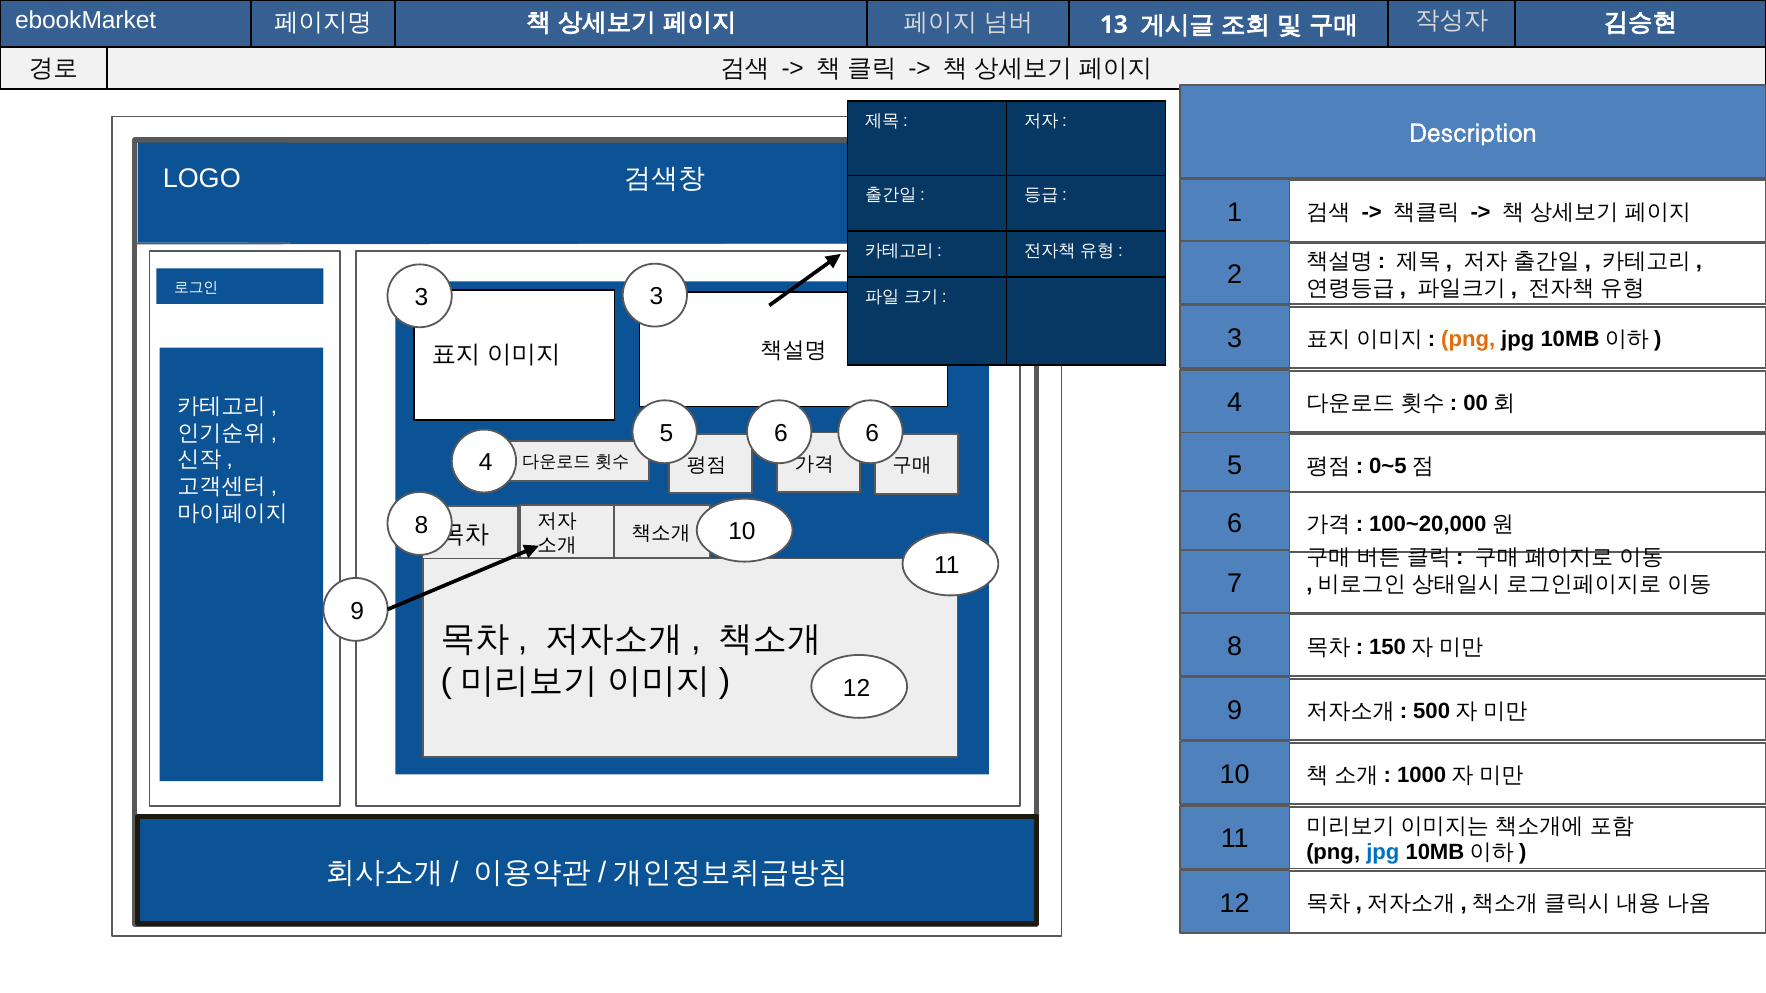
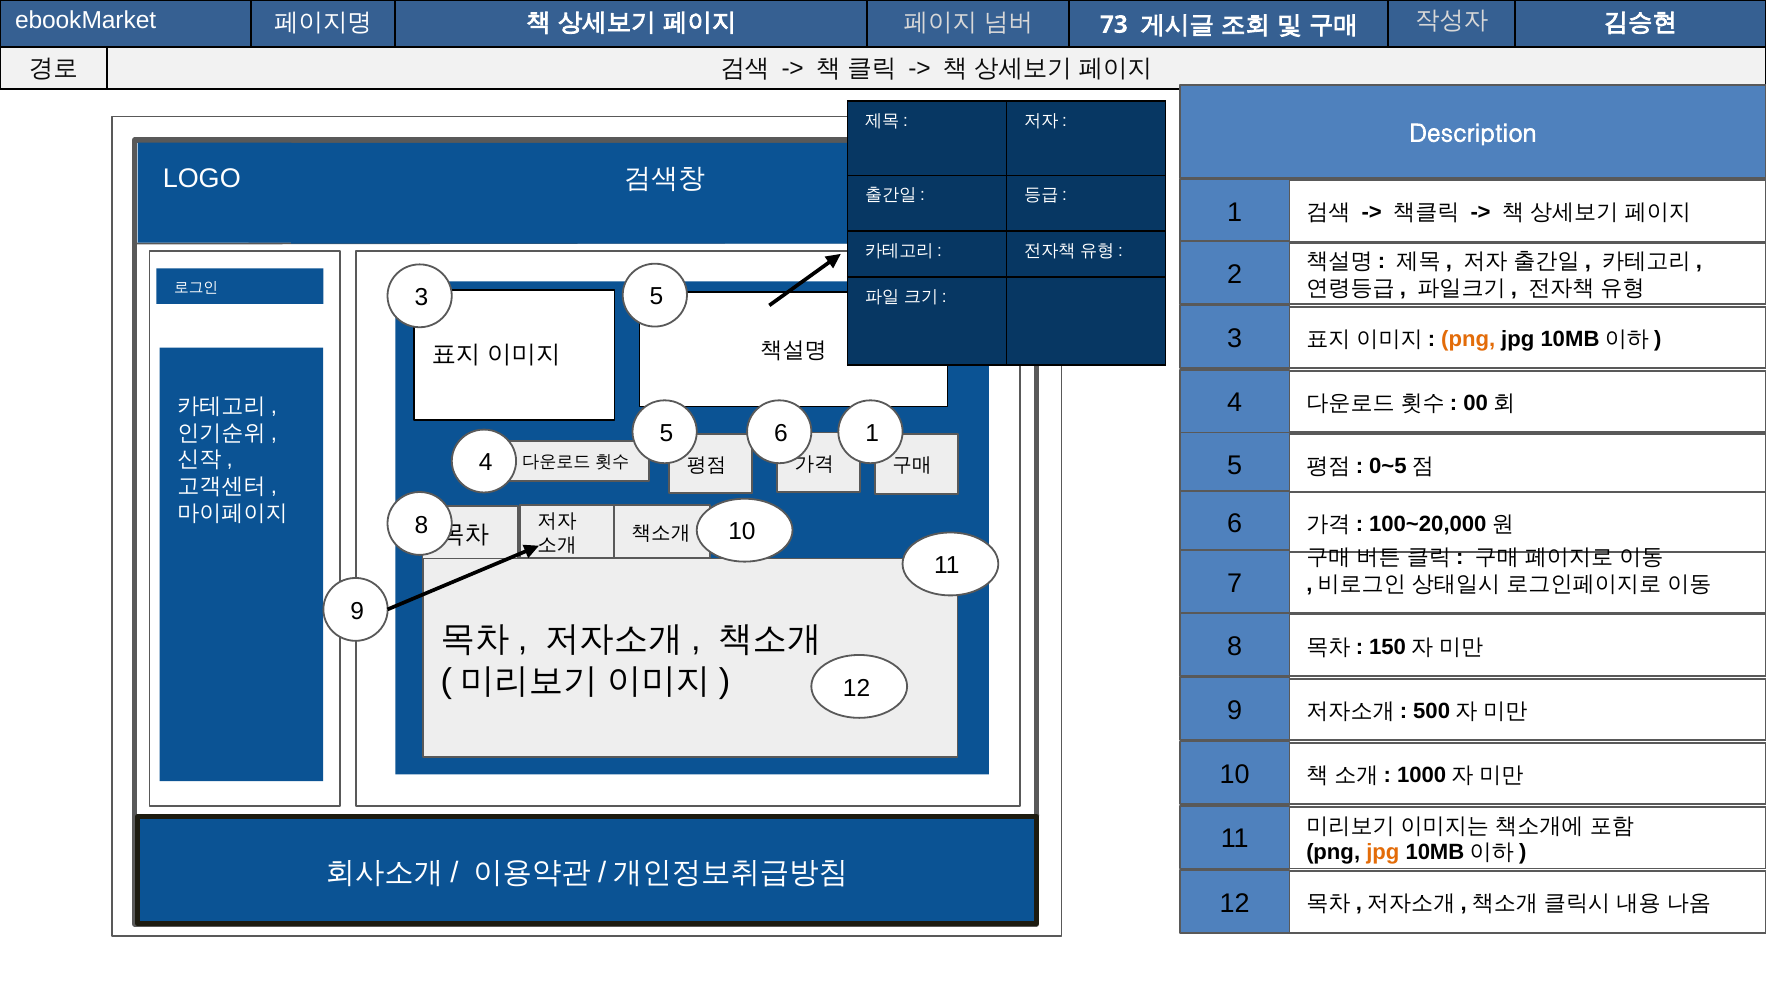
13: 13 -> 73
3 3: 3 -> 5
6 6: 6 -> 1
jpg at (1383, 853) colour: blue -> orange
